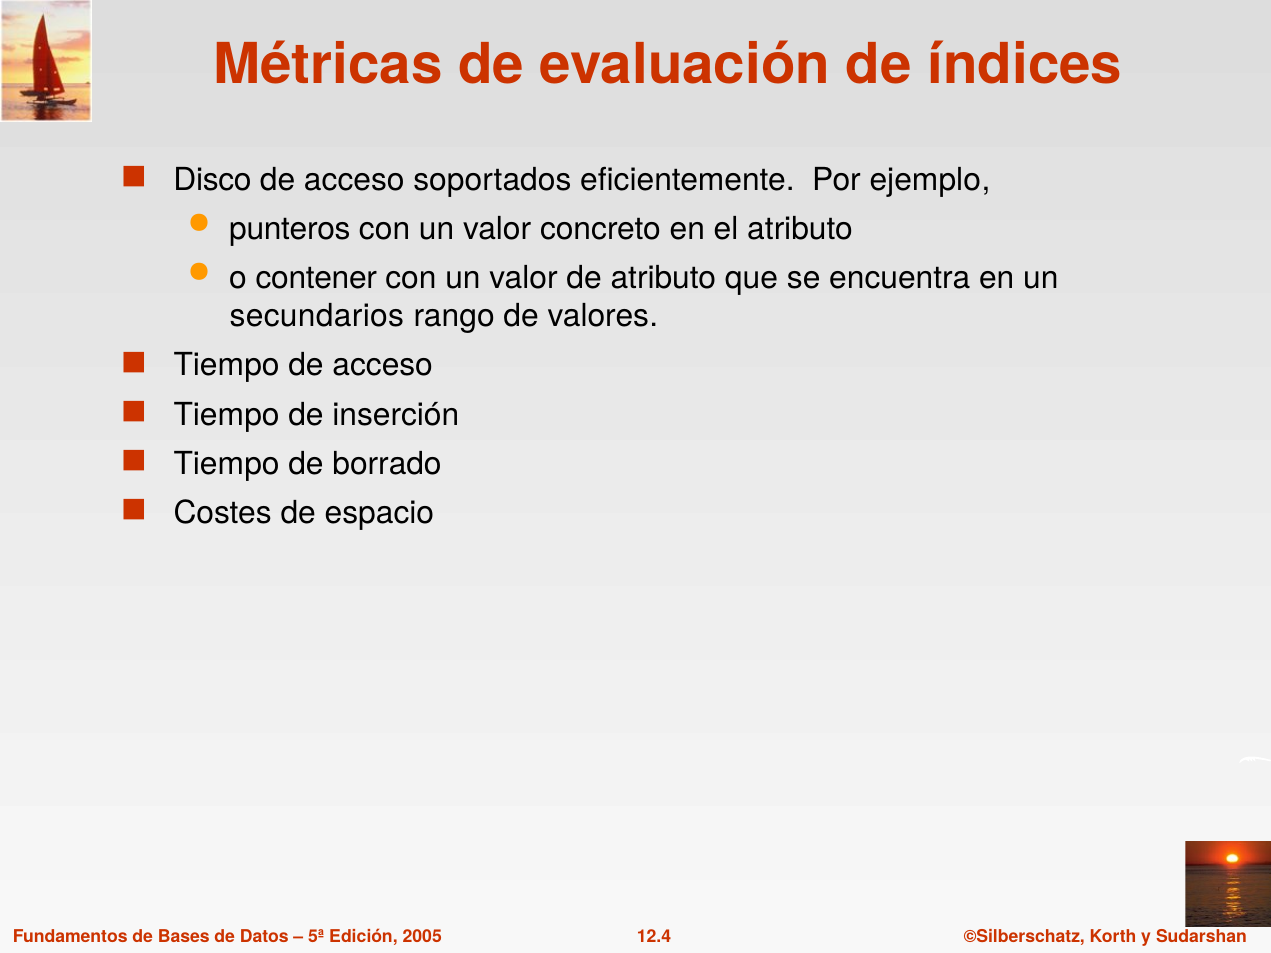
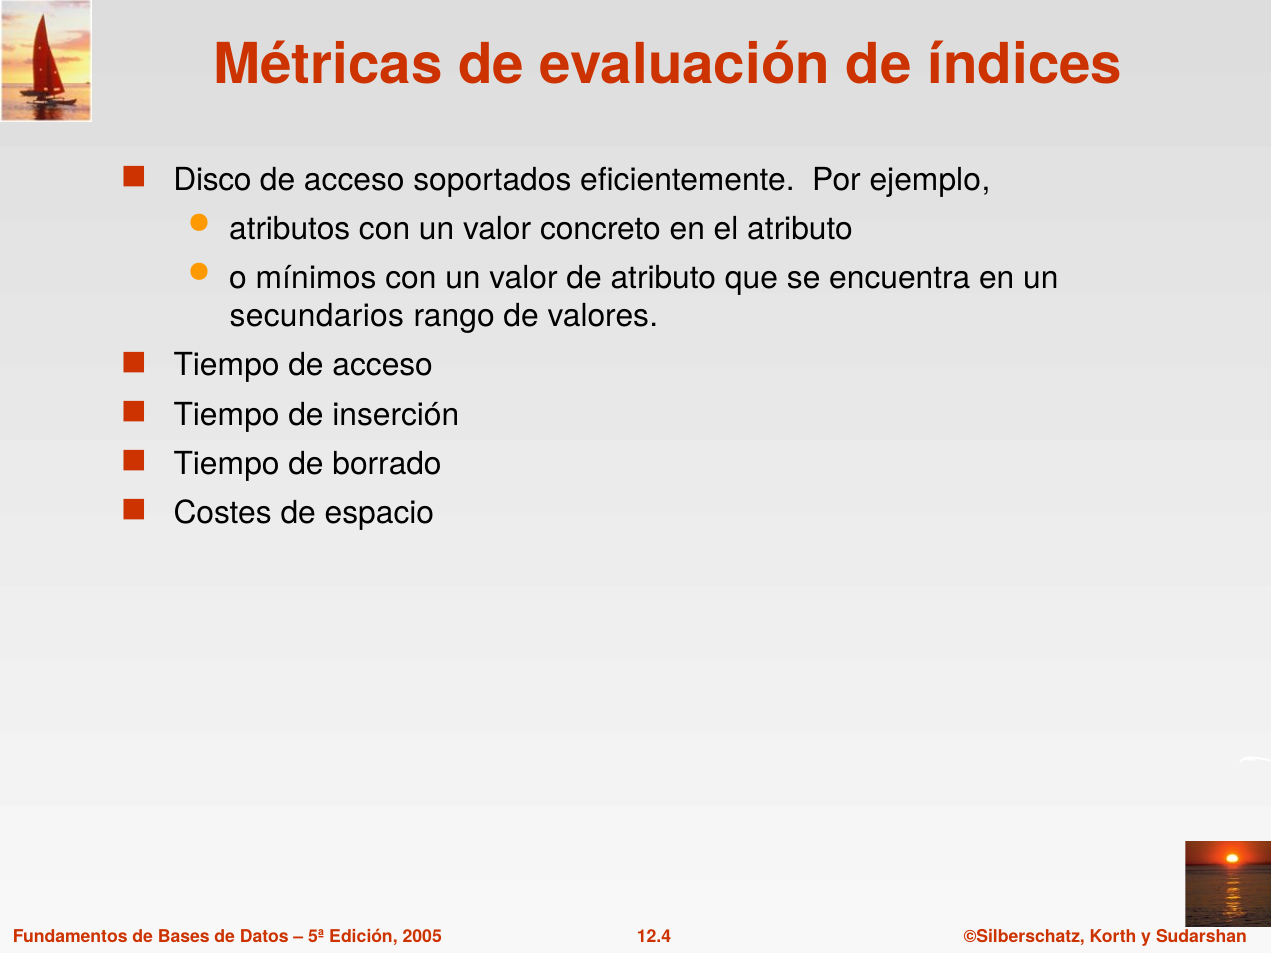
punteros: punteros -> atributos
contener: contener -> mínimos
